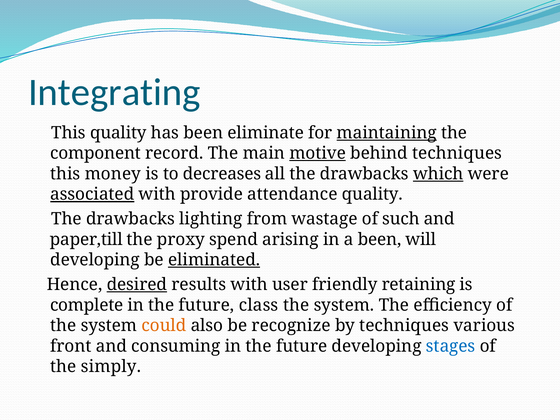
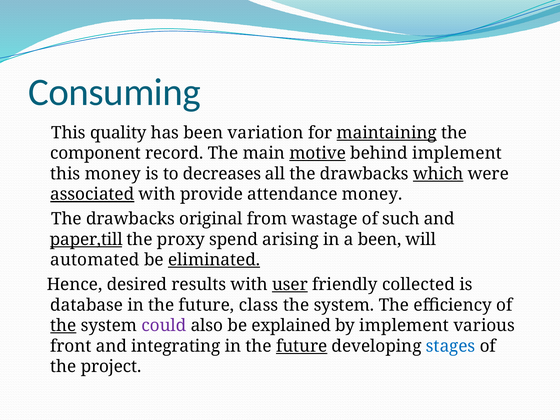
Integrating: Integrating -> Consuming
eliminate: eliminate -> variation
behind techniques: techniques -> implement
attendance quality: quality -> money
lighting: lighting -> original
paper,till underline: none -> present
developing at (95, 260): developing -> automated
desired underline: present -> none
user underline: none -> present
retaining: retaining -> collected
complete: complete -> database
the at (63, 326) underline: none -> present
could colour: orange -> purple
recognize: recognize -> explained
by techniques: techniques -> implement
consuming: consuming -> integrating
future at (302, 346) underline: none -> present
simply: simply -> project
